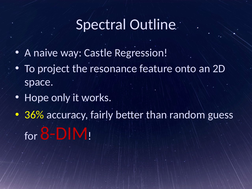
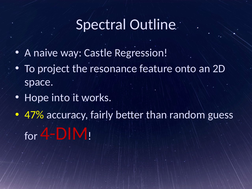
only: only -> into
36%: 36% -> 47%
8-DIM: 8-DIM -> 4-DIM
